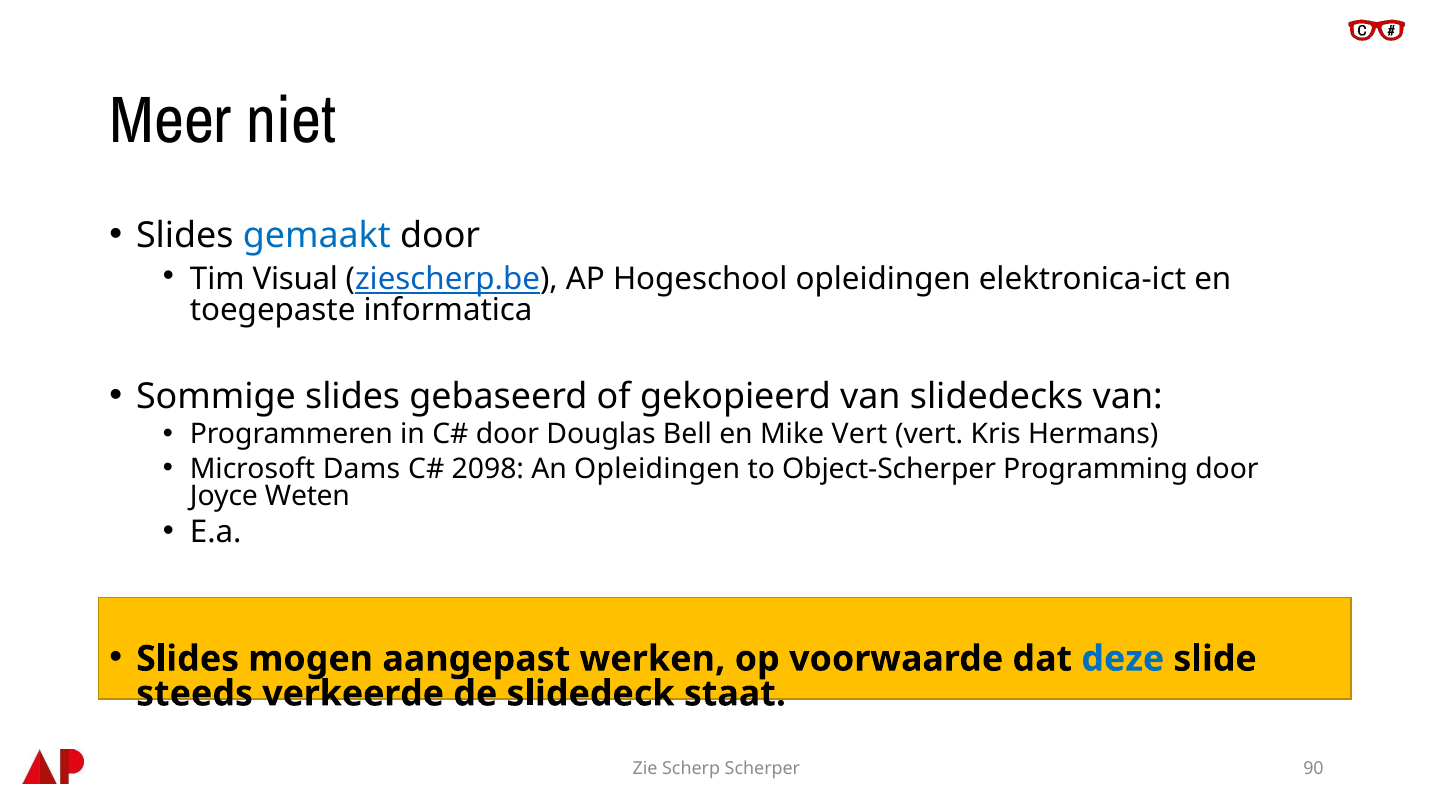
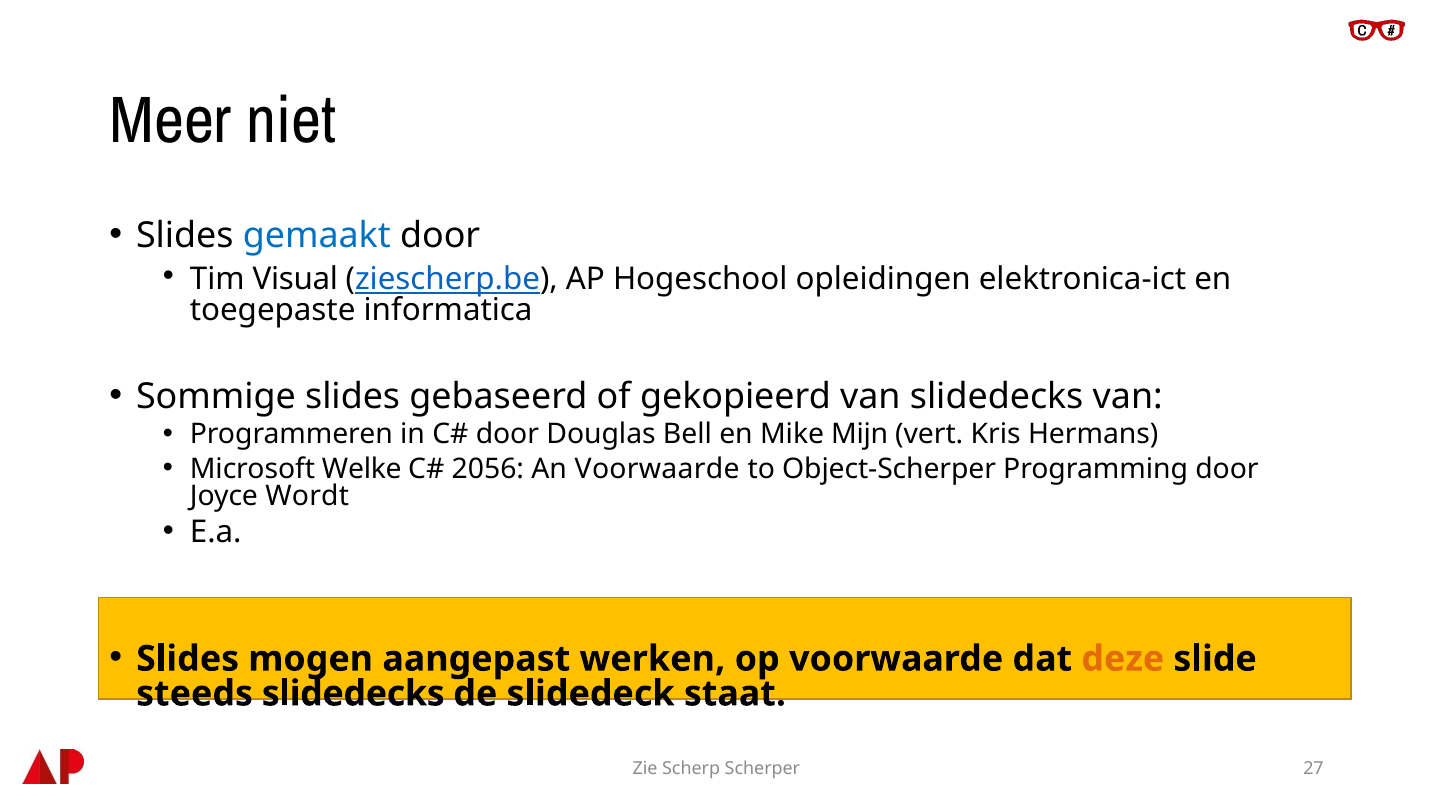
Mike Vert: Vert -> Mijn
Dams: Dams -> Welke
2098: 2098 -> 2056
An Opleidingen: Opleidingen -> Voorwaarde
Weten: Weten -> Wordt
deze colour: blue -> orange
steeds verkeerde: verkeerde -> slidedecks
90: 90 -> 27
